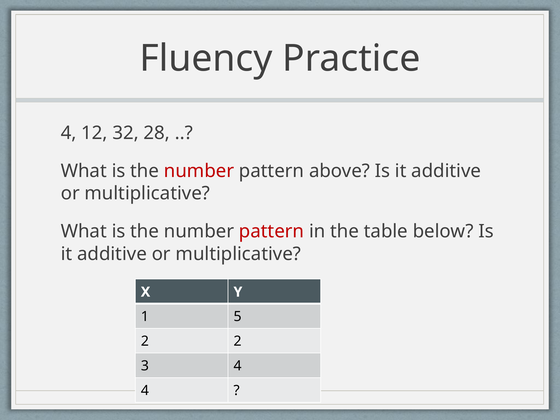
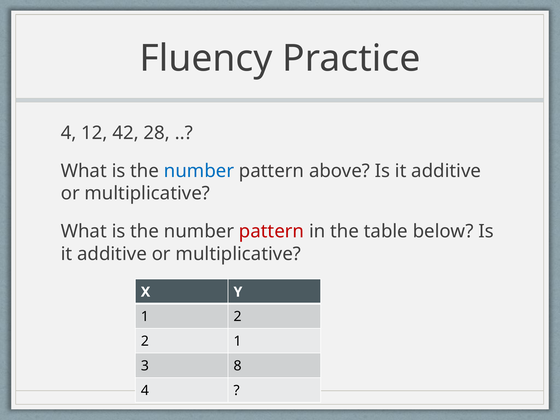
32: 32 -> 42
number at (199, 171) colour: red -> blue
1 5: 5 -> 2
2 2: 2 -> 1
3 4: 4 -> 8
